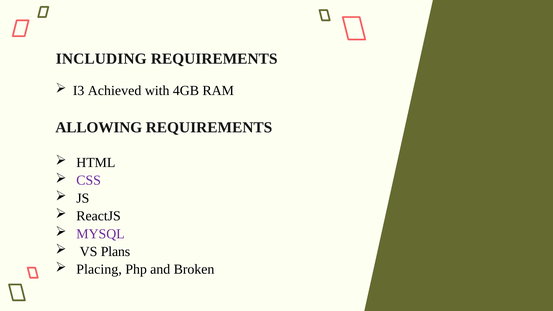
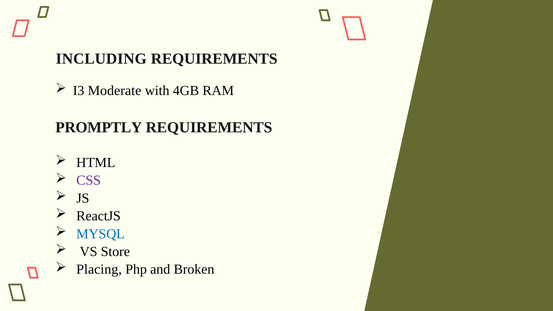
Achieved: Achieved -> Moderate
ALLOWING: ALLOWING -> PROMPTLY
MYSQL colour: purple -> blue
Plans: Plans -> Store
